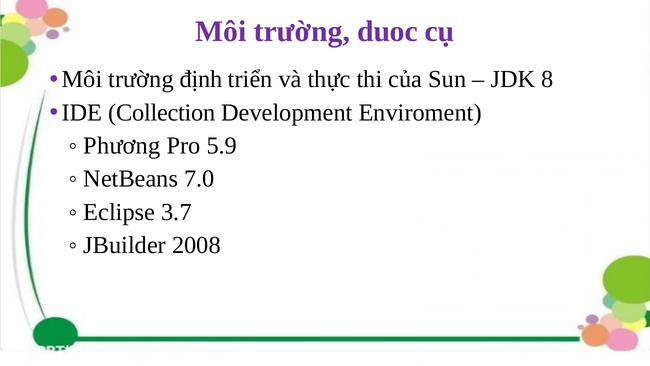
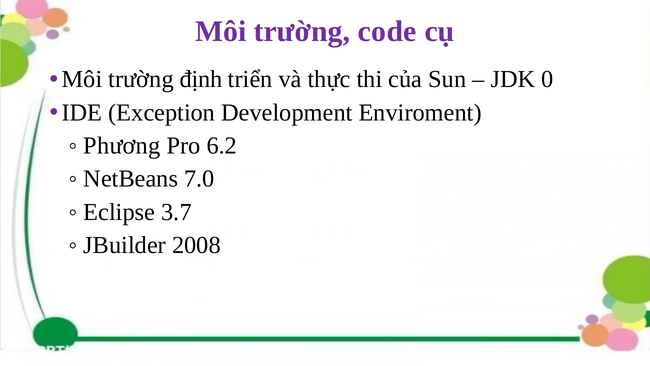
duoc: duoc -> code
8: 8 -> 0
Collection: Collection -> Exception
5.9: 5.9 -> 6.2
